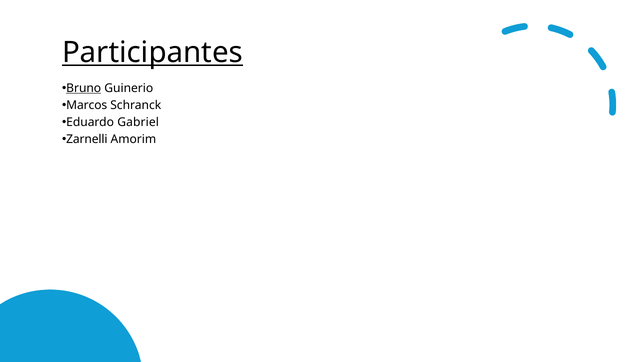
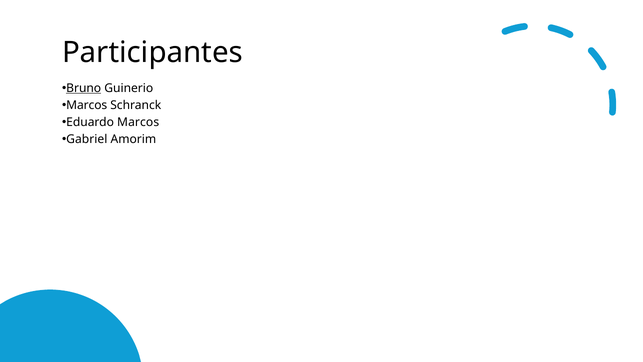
Participantes underline: present -> none
Eduardo Gabriel: Gabriel -> Marcos
Zarnelli: Zarnelli -> Gabriel
